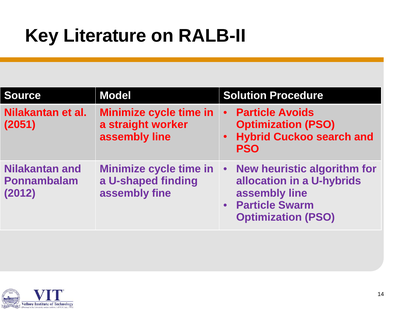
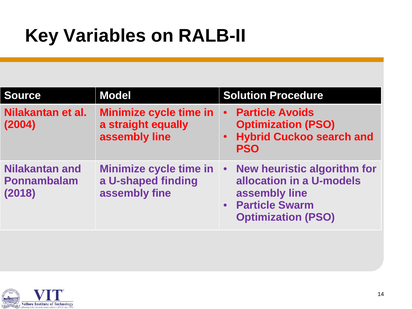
Literature: Literature -> Variables
2051: 2051 -> 2004
worker: worker -> equally
U-hybrids: U-hybrids -> U-models
2012: 2012 -> 2018
